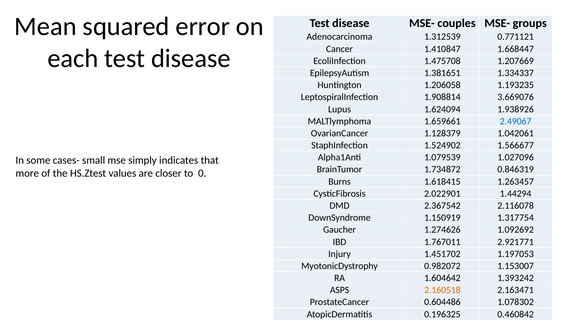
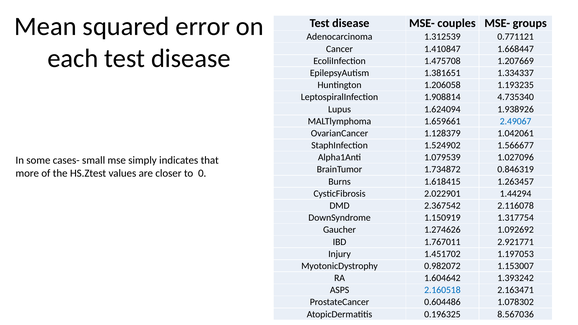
3.669076: 3.669076 -> 4.735340
2.160518 colour: orange -> blue
0.460842: 0.460842 -> 8.567036
